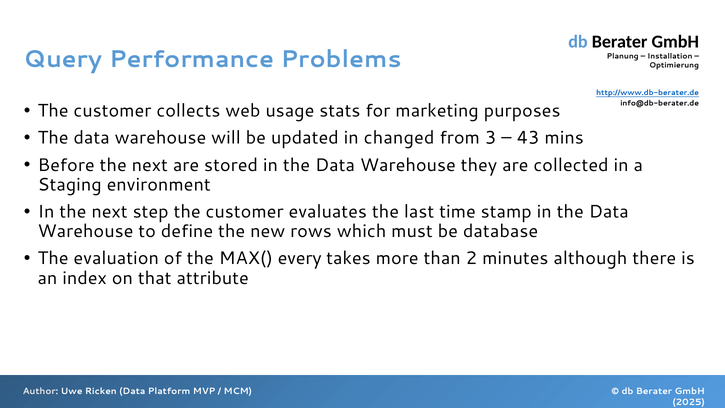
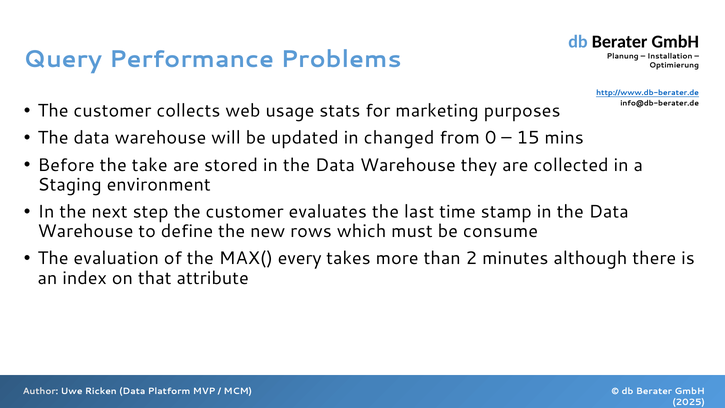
3: 3 -> 0
43: 43 -> 15
Before the next: next -> take
database: database -> consume
